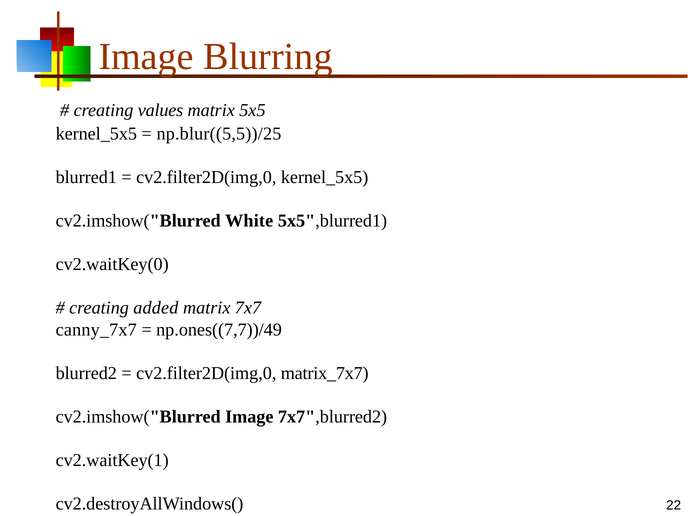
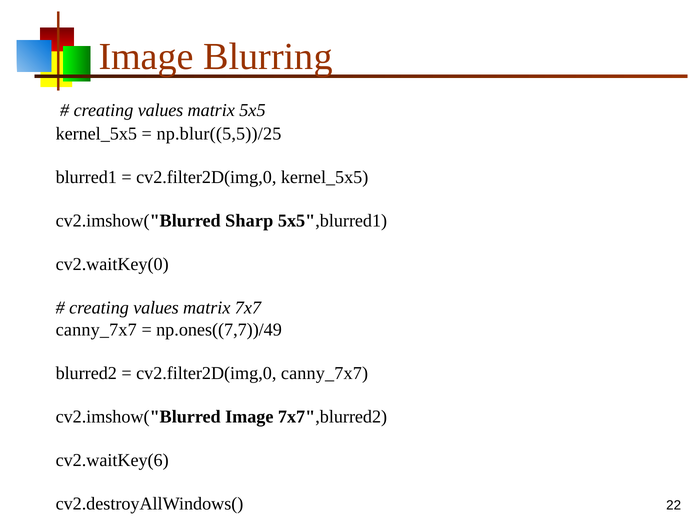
White: White -> Sharp
added at (156, 308): added -> values
cv2.filter2D(img,0 matrix_7x7: matrix_7x7 -> canny_7x7
cv2.waitKey(1: cv2.waitKey(1 -> cv2.waitKey(6
